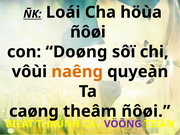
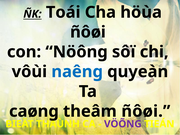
Loái: Loái -> Toái
Doøng: Doøng -> Nöông
naêng colour: orange -> blue
